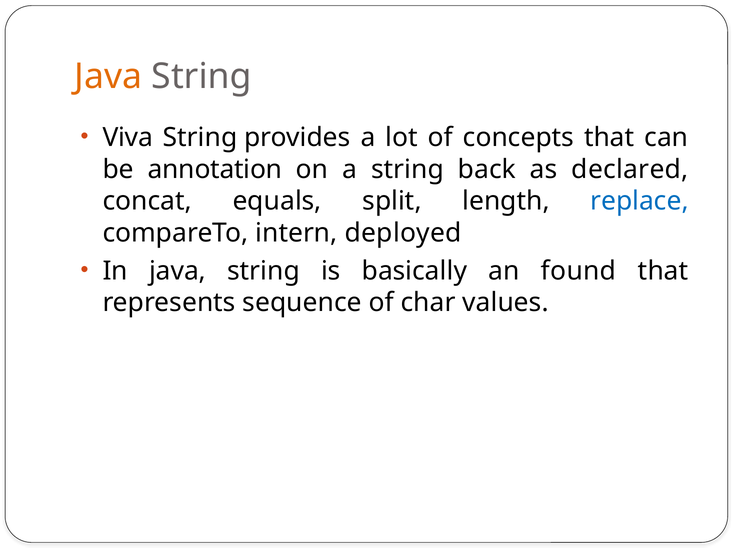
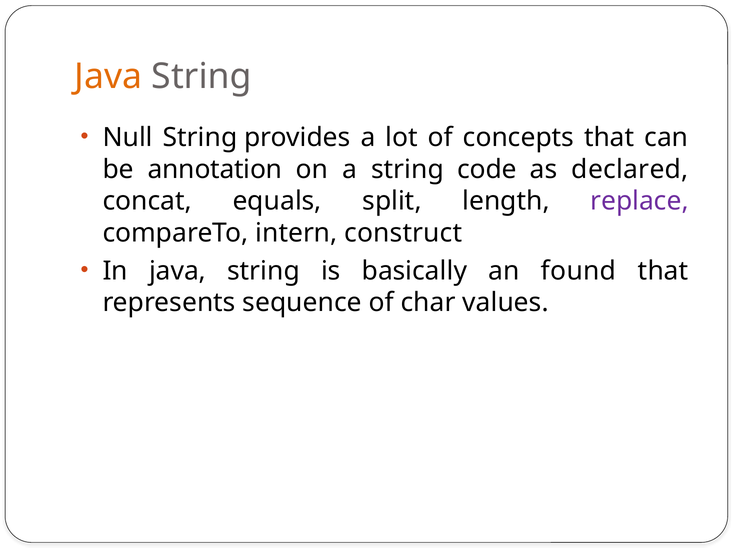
Viva: Viva -> Null
back: back -> code
replace colour: blue -> purple
deployed: deployed -> construct
